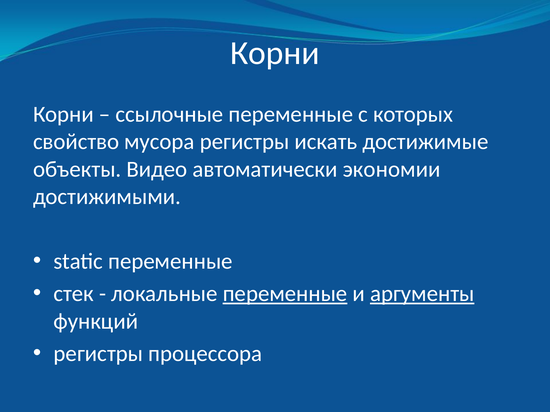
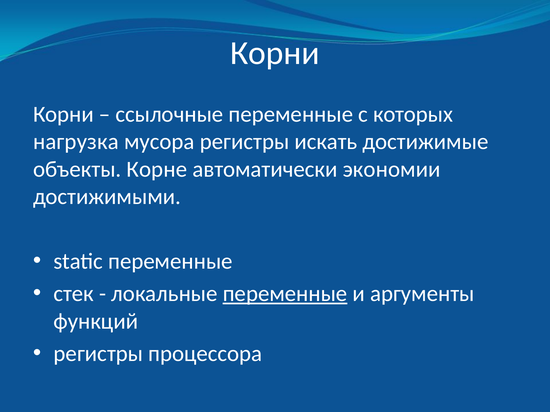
свойство: свойство -> нагрузка
Видео: Видео -> Корне
аргументы underline: present -> none
